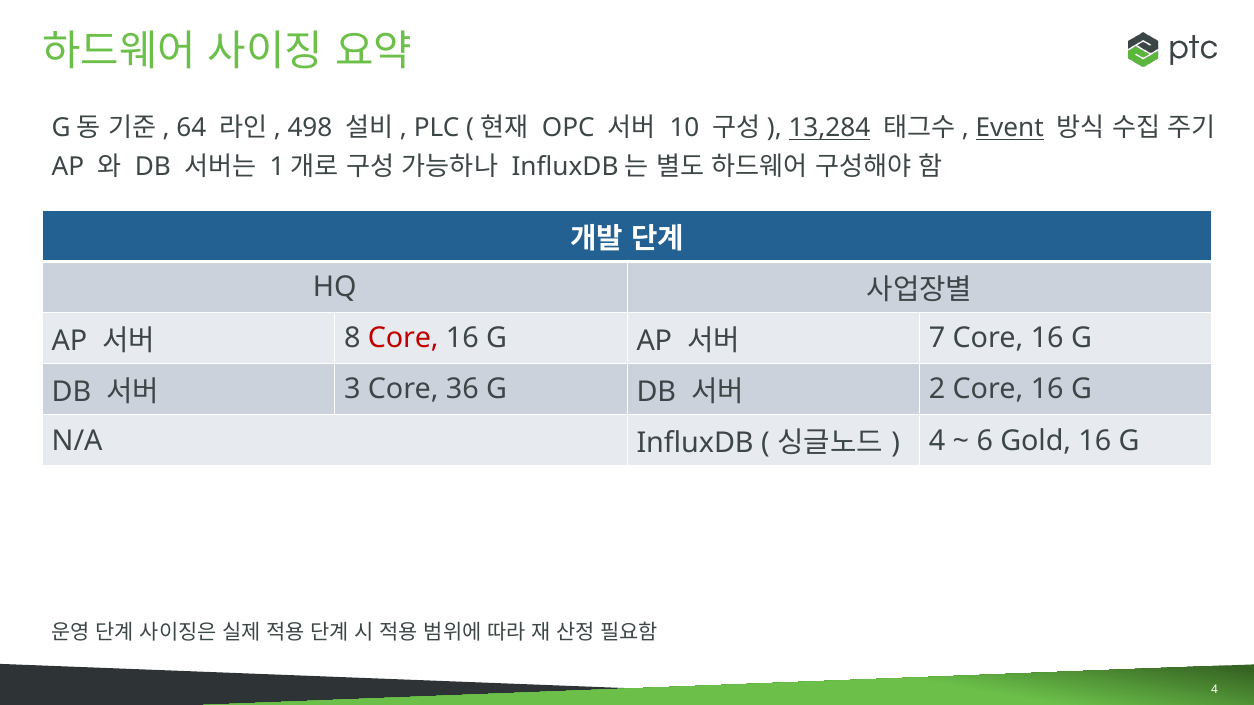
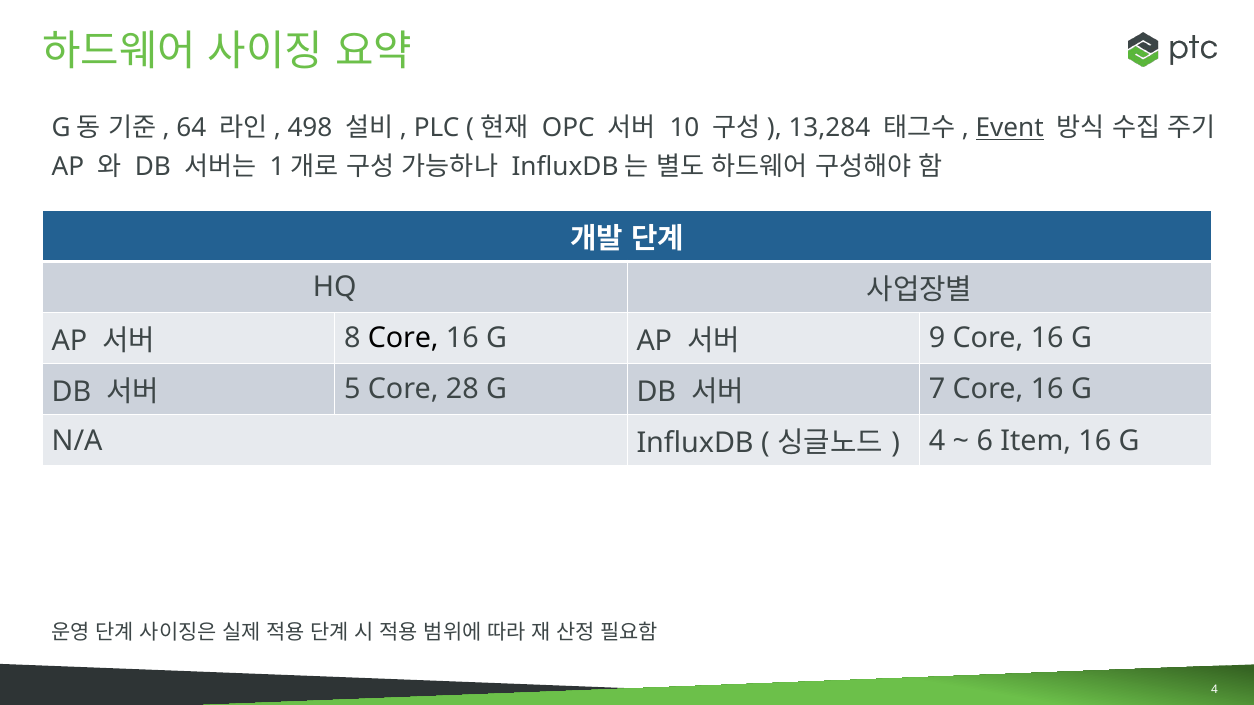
13,284 underline: present -> none
Core at (403, 339) colour: red -> black
7: 7 -> 9
3: 3 -> 5
36: 36 -> 28
2: 2 -> 7
Gold: Gold -> Item
